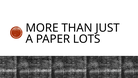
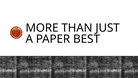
LOTS: LOTS -> BEST
